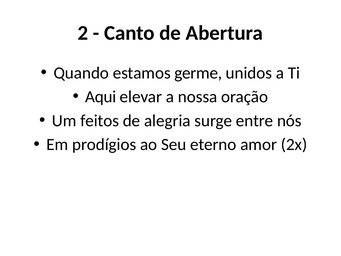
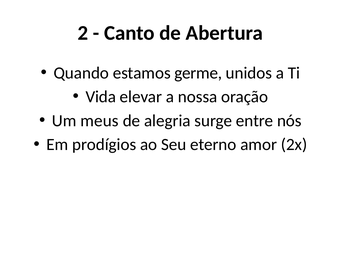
Aqui: Aqui -> Vida
feitos: feitos -> meus
